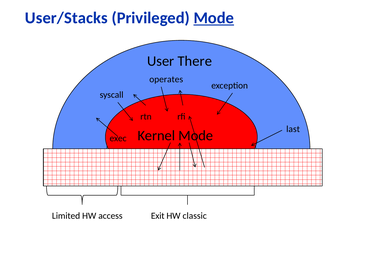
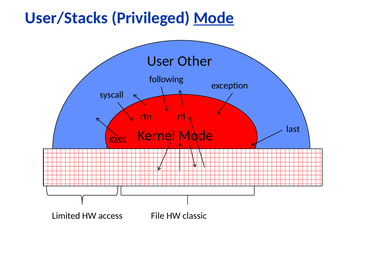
There: There -> Other
operates: operates -> following
exec underline: none -> present
Exit: Exit -> File
